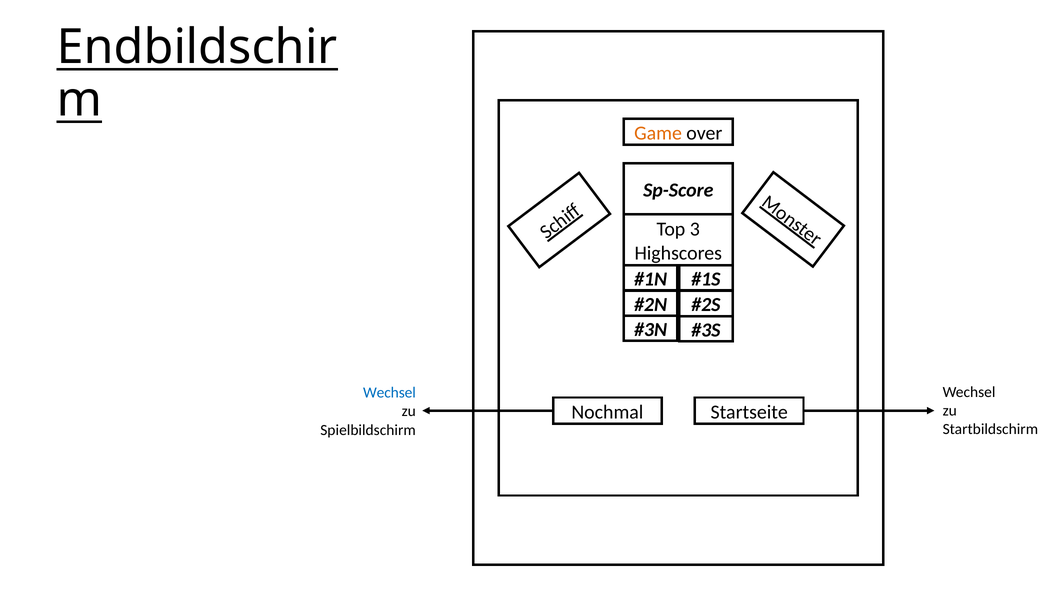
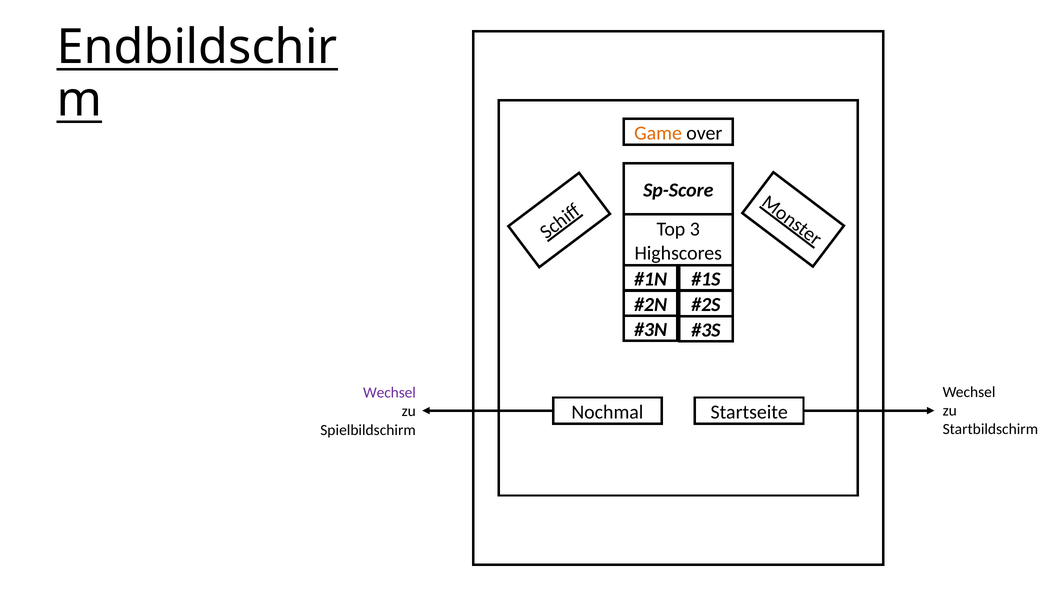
Wechsel at (389, 393) colour: blue -> purple
